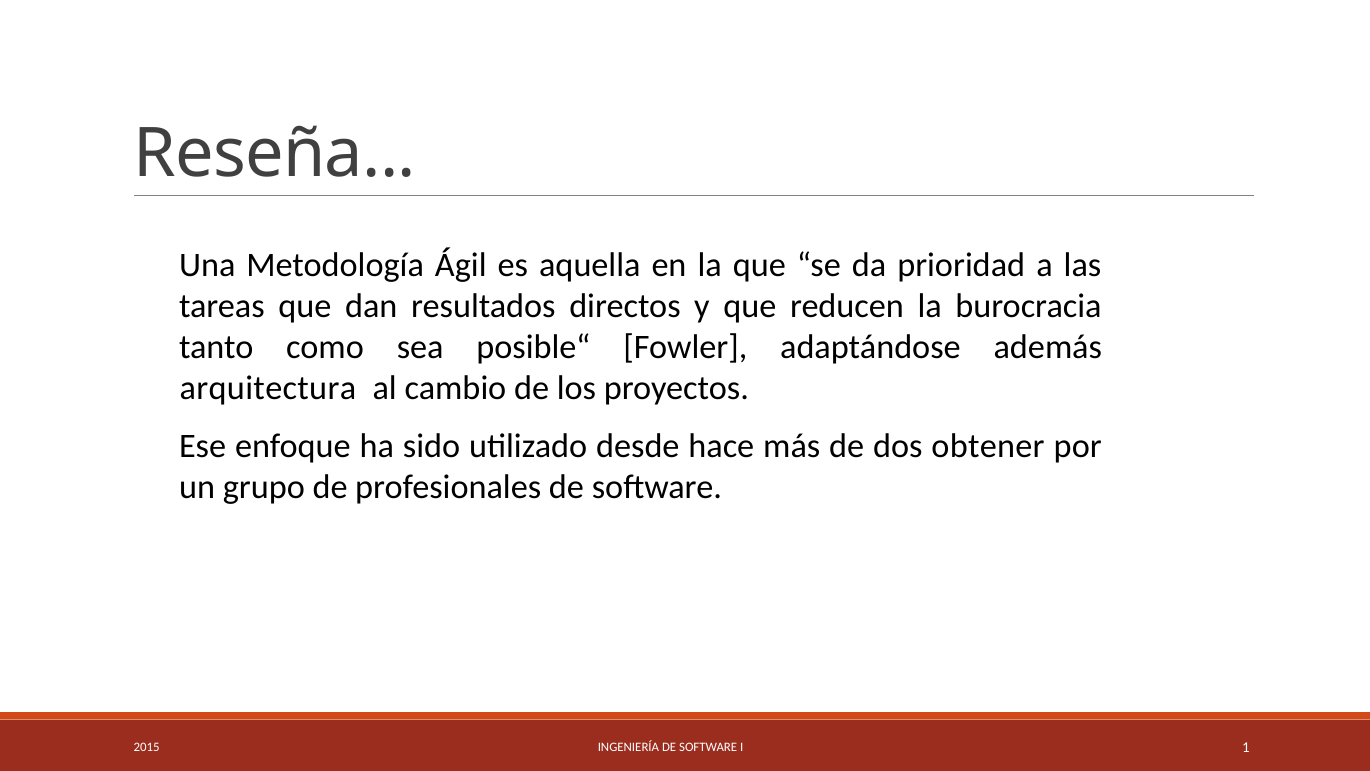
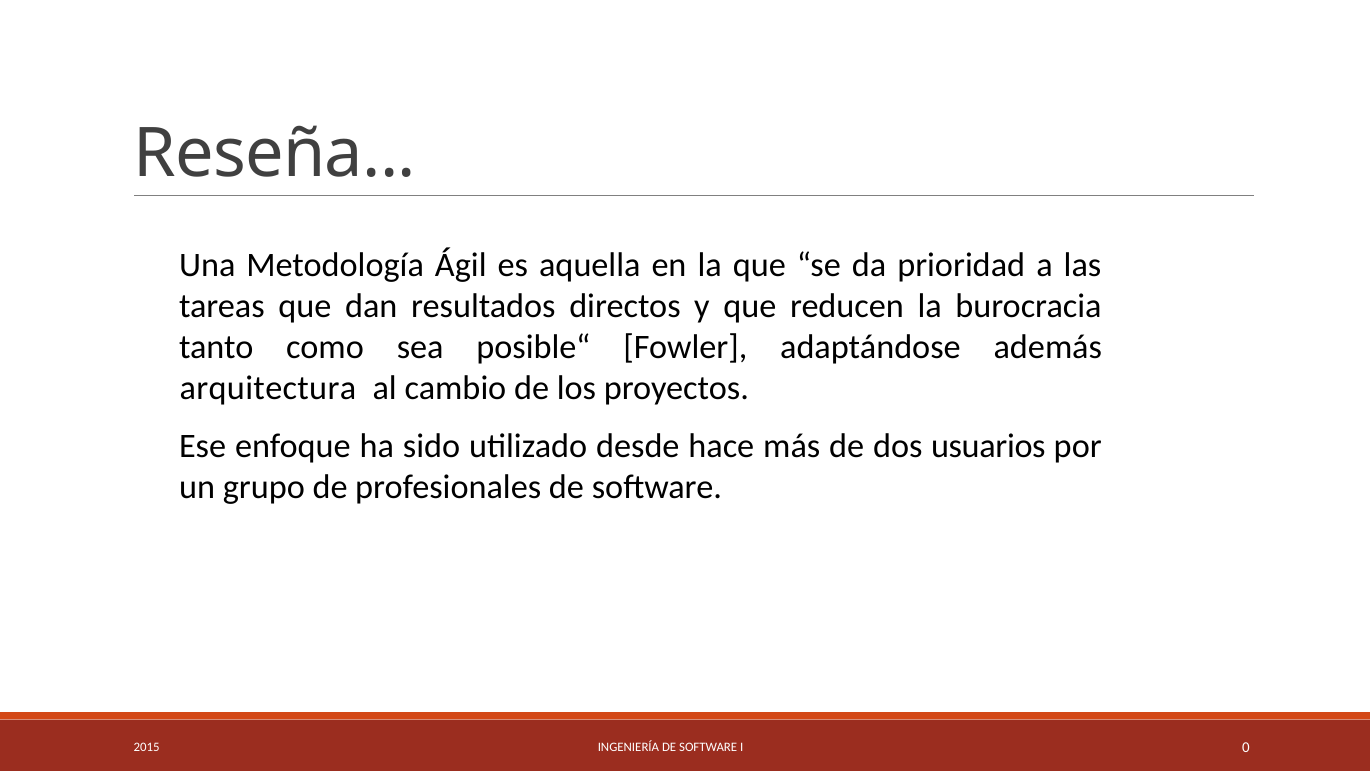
obtener: obtener -> usuarios
1: 1 -> 0
